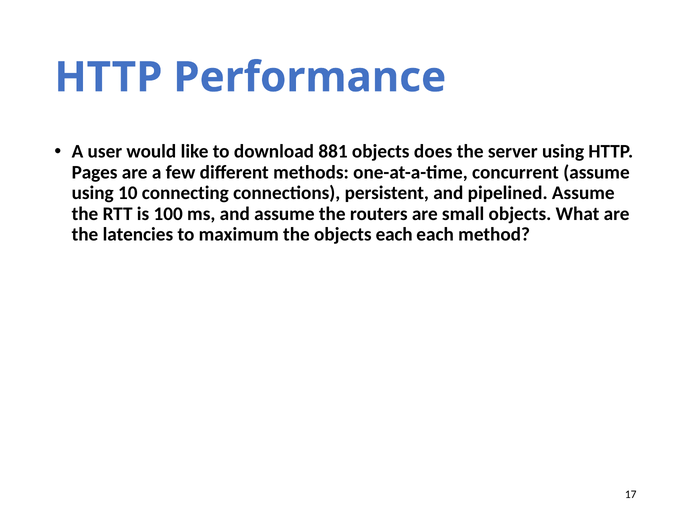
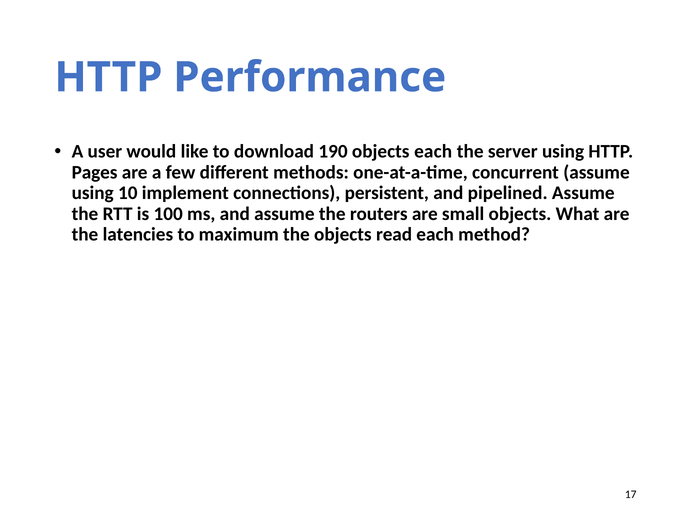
881: 881 -> 190
objects does: does -> each
connecting: connecting -> implement
objects each: each -> read
